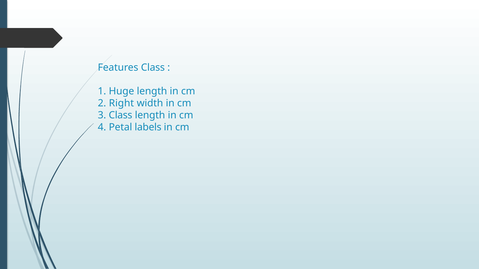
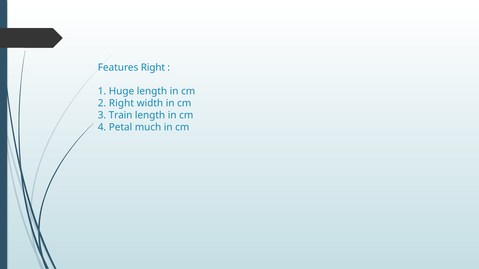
Features Class: Class -> Right
3 Class: Class -> Train
labels: labels -> much
